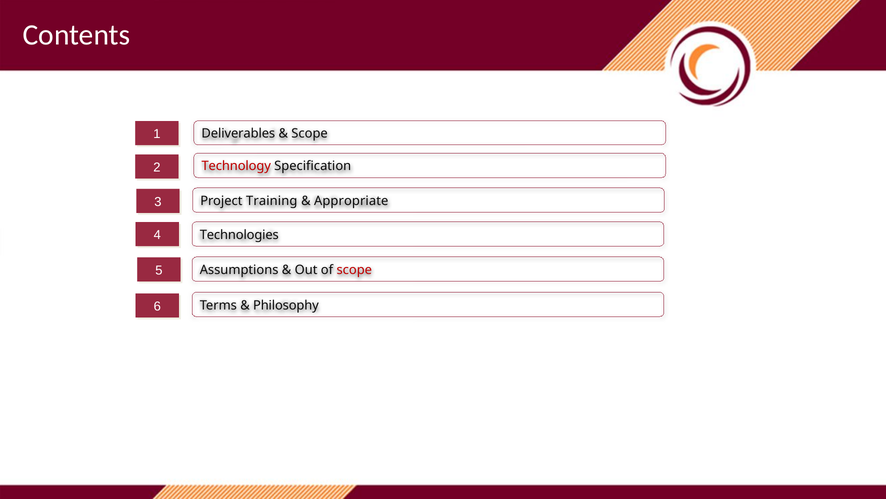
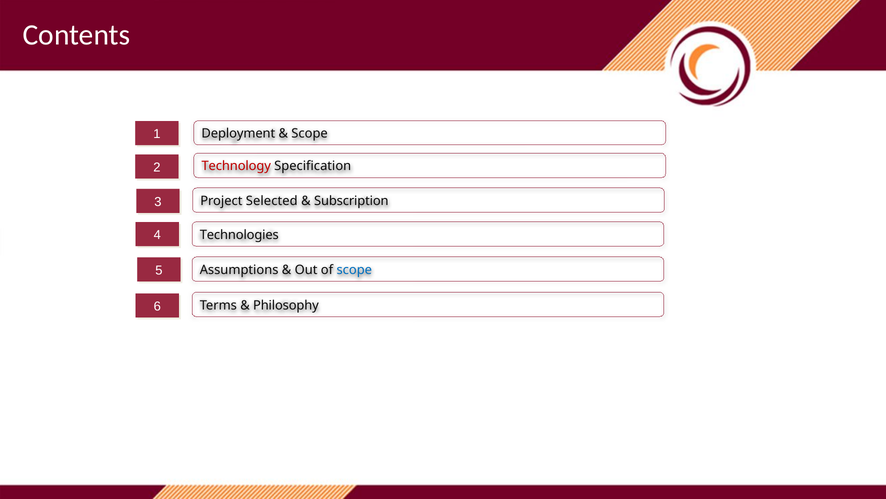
Deliverables: Deliverables -> Deployment
Training: Training -> Selected
Appropriate: Appropriate -> Subscription
scope at (354, 270) colour: red -> blue
